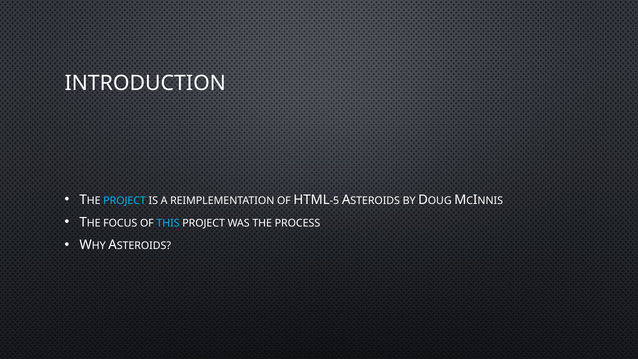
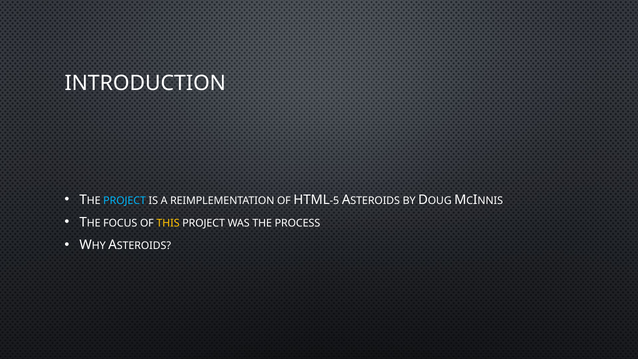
THIS colour: light blue -> yellow
